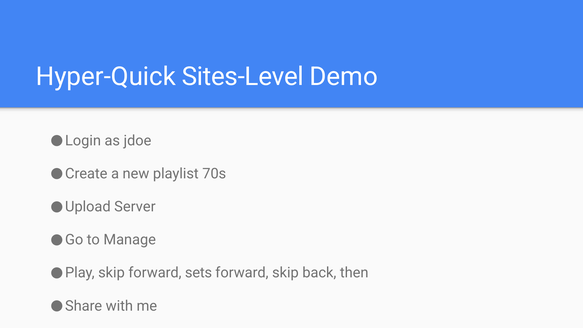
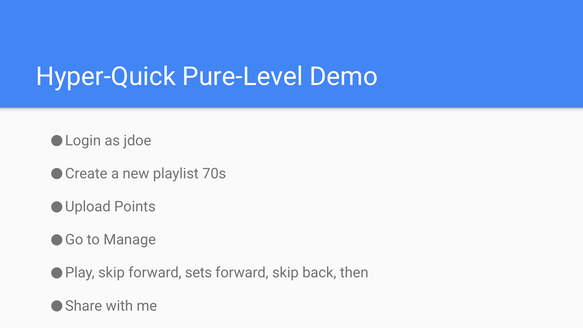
Sites-Level: Sites-Level -> Pure-Level
Server: Server -> Points
